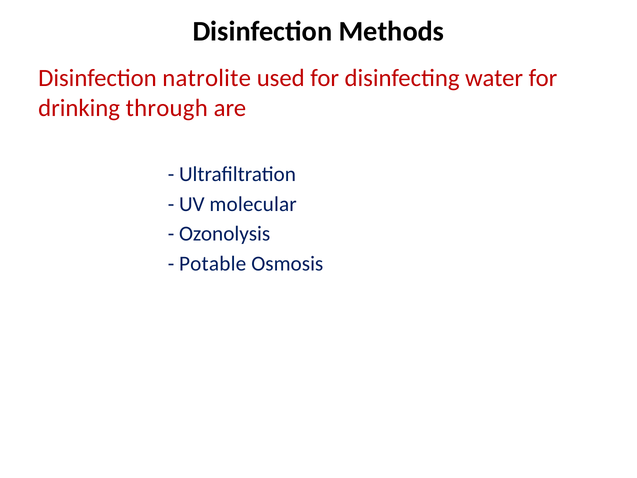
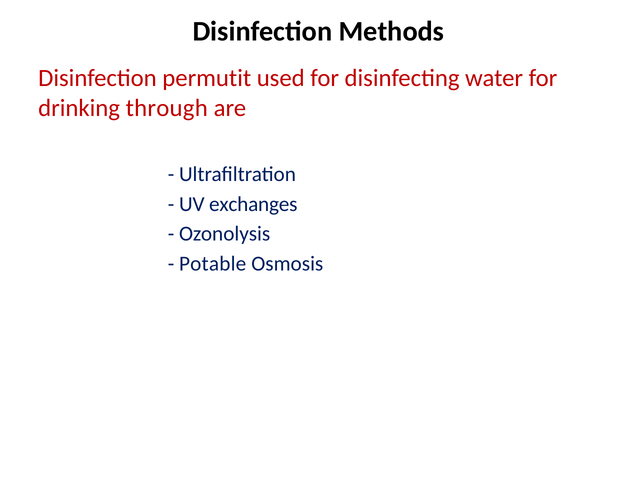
natrolite: natrolite -> permutit
molecular: molecular -> exchanges
